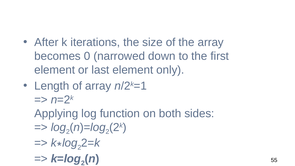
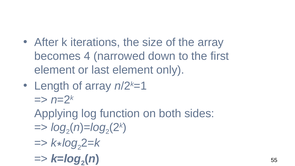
0: 0 -> 4
